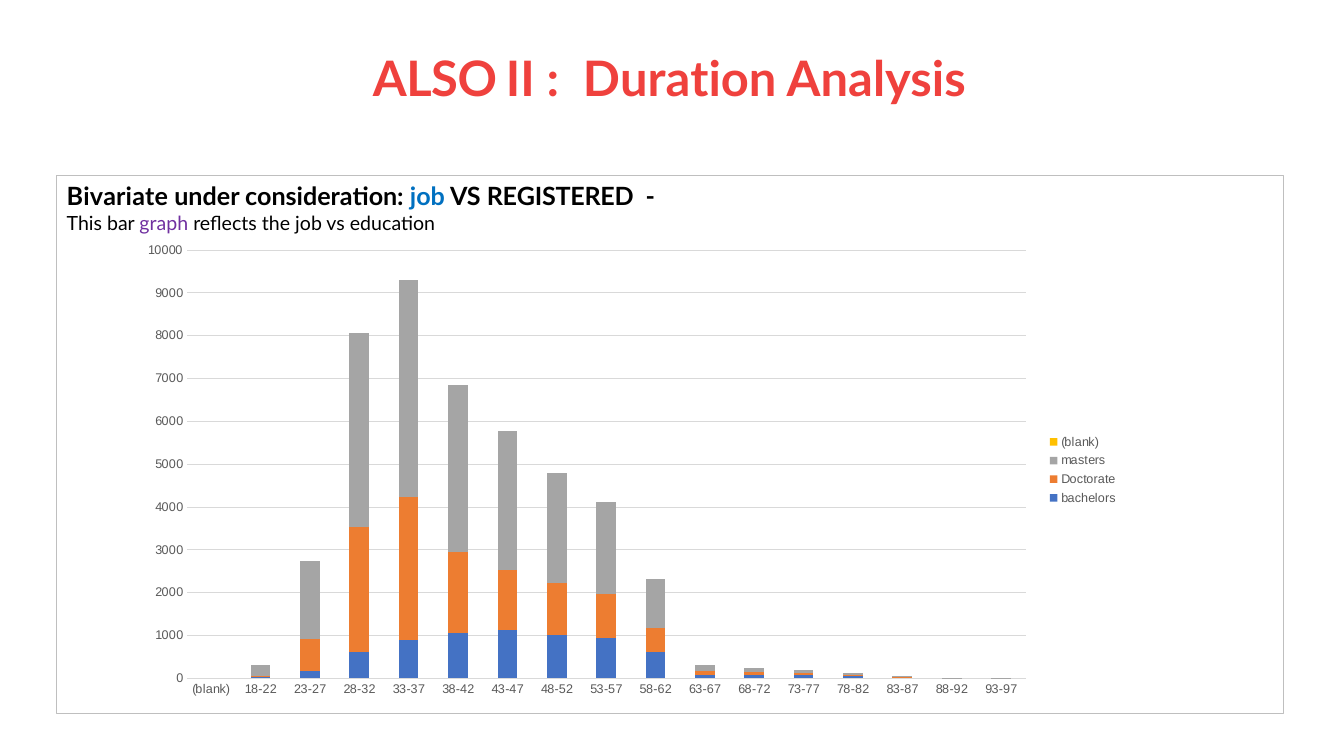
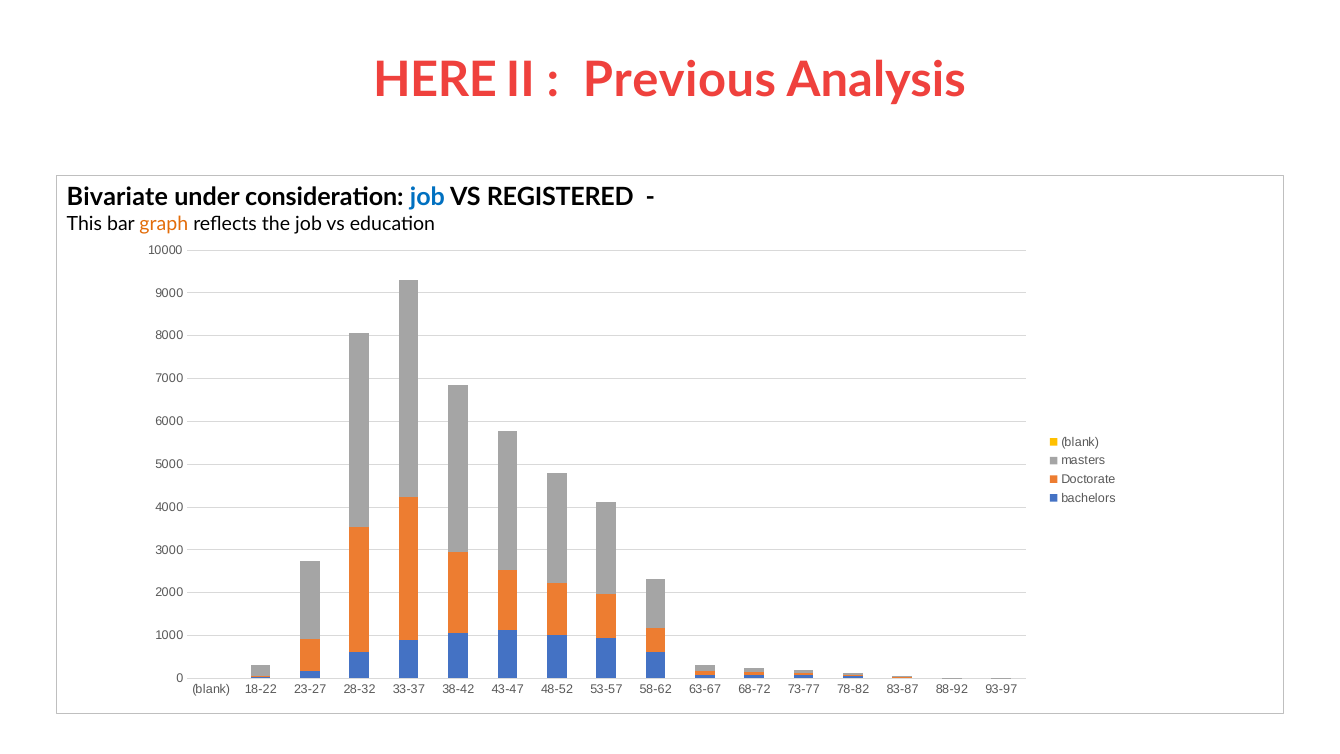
ALSO: ALSO -> HERE
Duration: Duration -> Previous
graph colour: purple -> orange
